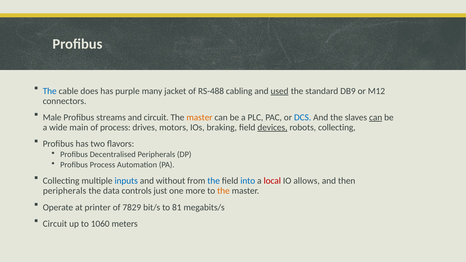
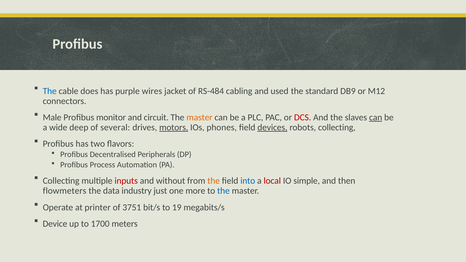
many: many -> wires
RS-488: RS-488 -> RS-484
used underline: present -> none
streams: streams -> monitor
DCS colour: blue -> red
main: main -> deep
of process: process -> several
motors underline: none -> present
braking: braking -> phones
inputs colour: blue -> red
the at (214, 181) colour: blue -> orange
allows: allows -> simple
peripherals at (65, 191): peripherals -> flowmeters
controls: controls -> industry
the at (223, 191) colour: orange -> blue
7829: 7829 -> 3751
81: 81 -> 19
Circuit at (55, 224): Circuit -> Device
1060: 1060 -> 1700
